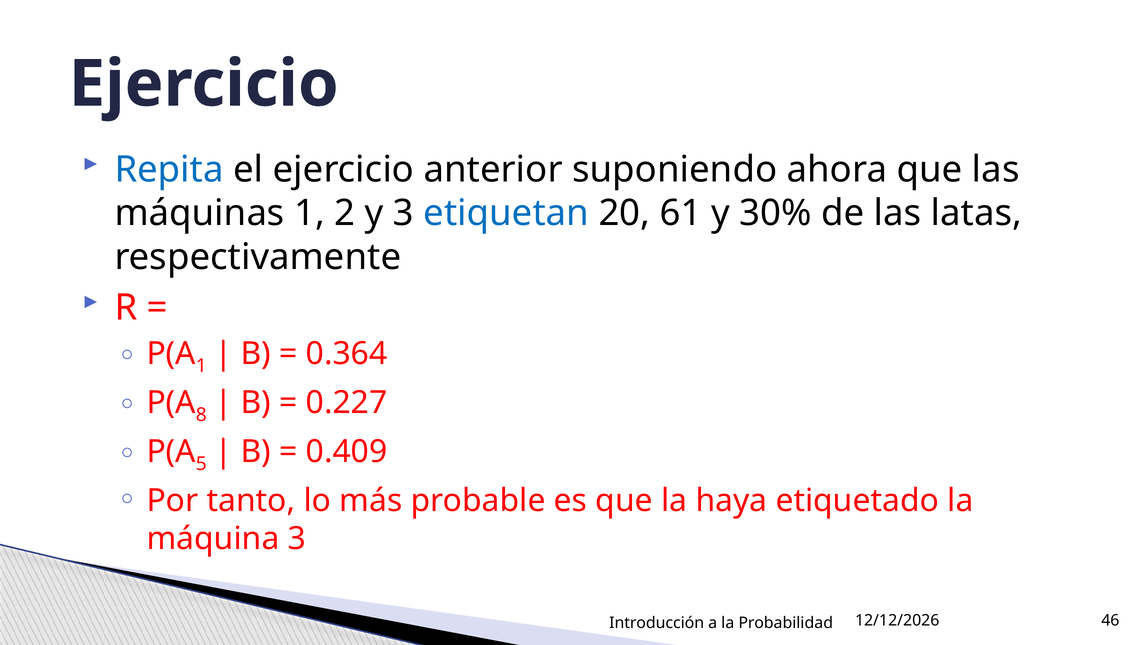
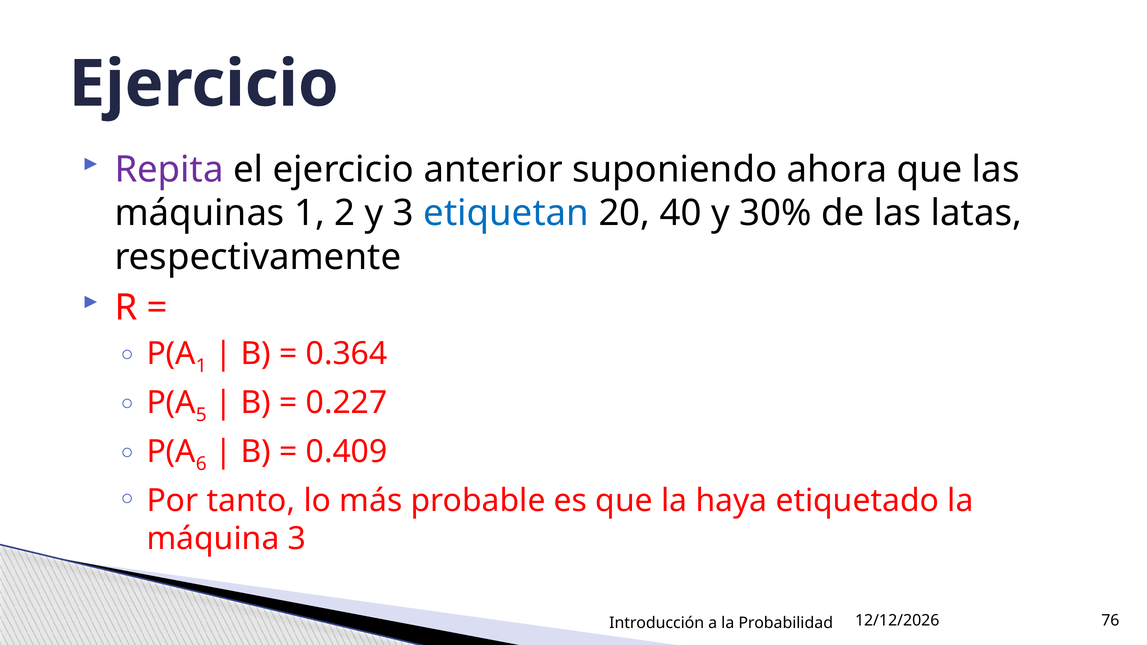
Repita colour: blue -> purple
61: 61 -> 40
8: 8 -> 5
5: 5 -> 6
46: 46 -> 76
